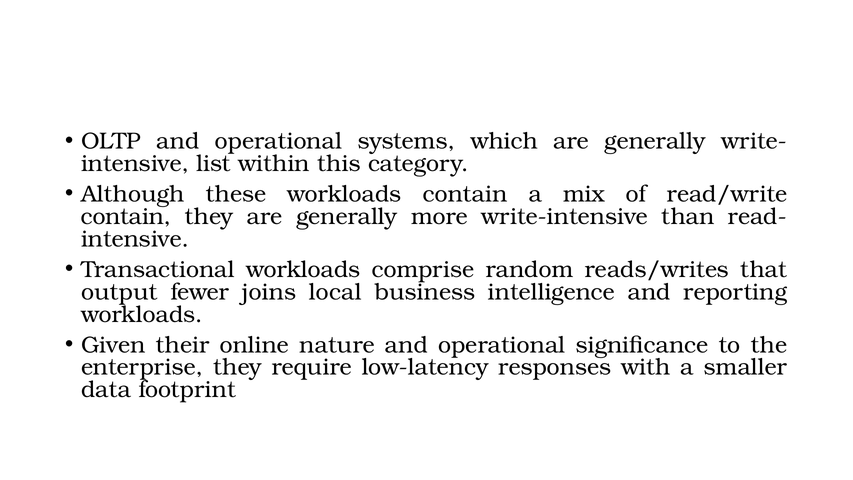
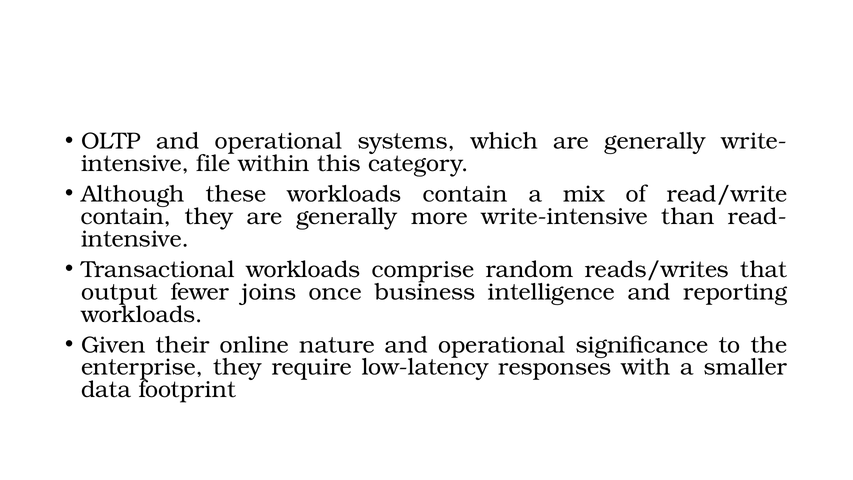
list: list -> file
local: local -> once
